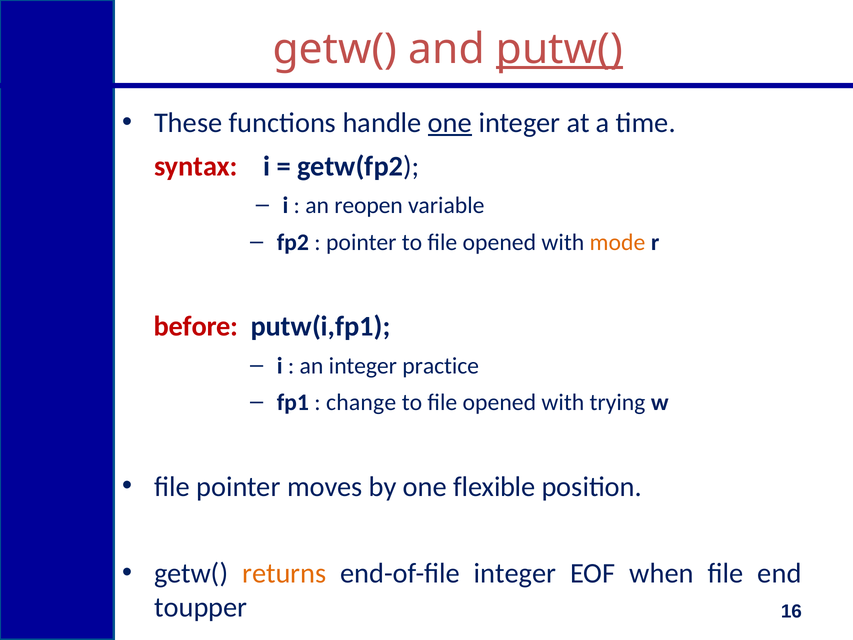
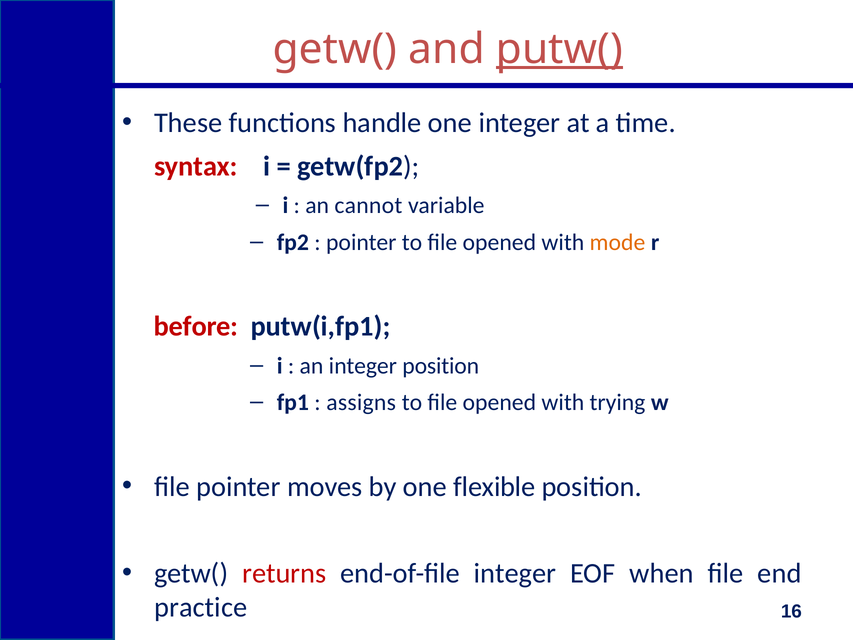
one at (450, 123) underline: present -> none
reopen: reopen -> cannot
integer practice: practice -> position
change: change -> assigns
returns colour: orange -> red
toupper: toupper -> practice
